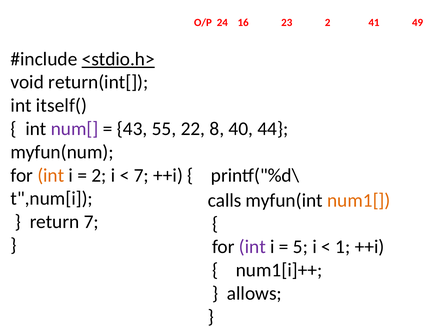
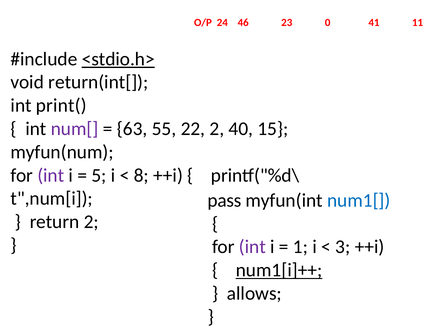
16: 16 -> 46
23 2: 2 -> 0
49: 49 -> 11
itself(: itself( -> print(
43: 43 -> 63
22 8: 8 -> 2
44: 44 -> 15
int at (51, 175) colour: orange -> purple
2 at (99, 175): 2 -> 5
7 at (141, 175): 7 -> 8
calls: calls -> pass
num1[ colour: orange -> blue
return 7: 7 -> 2
5: 5 -> 1
1: 1 -> 3
num1[i]++ underline: none -> present
